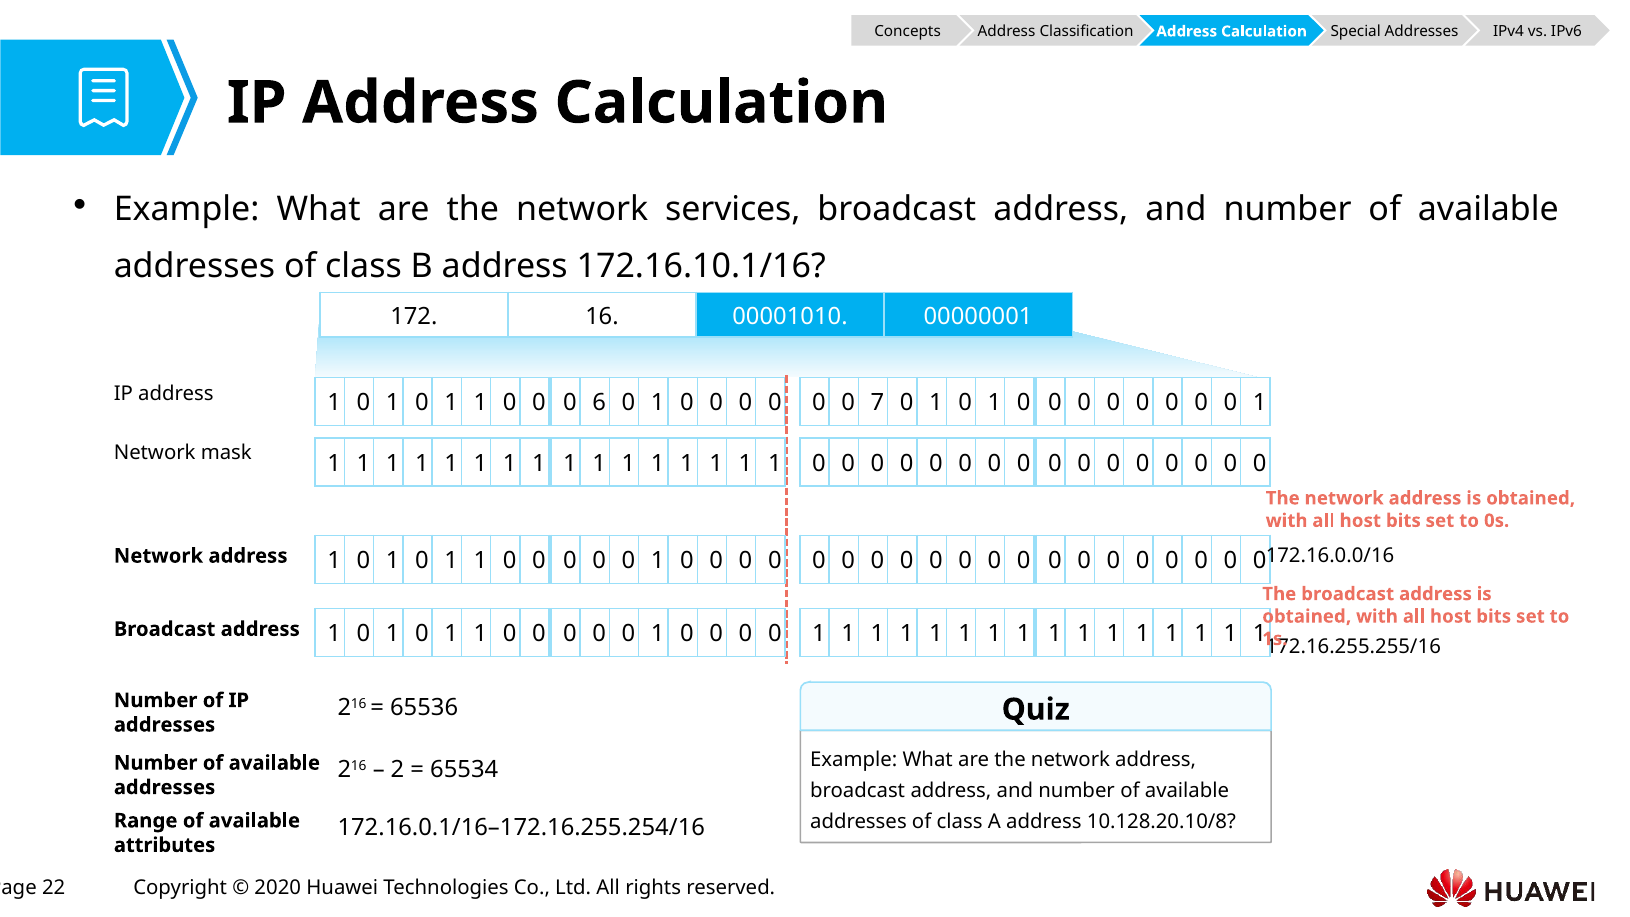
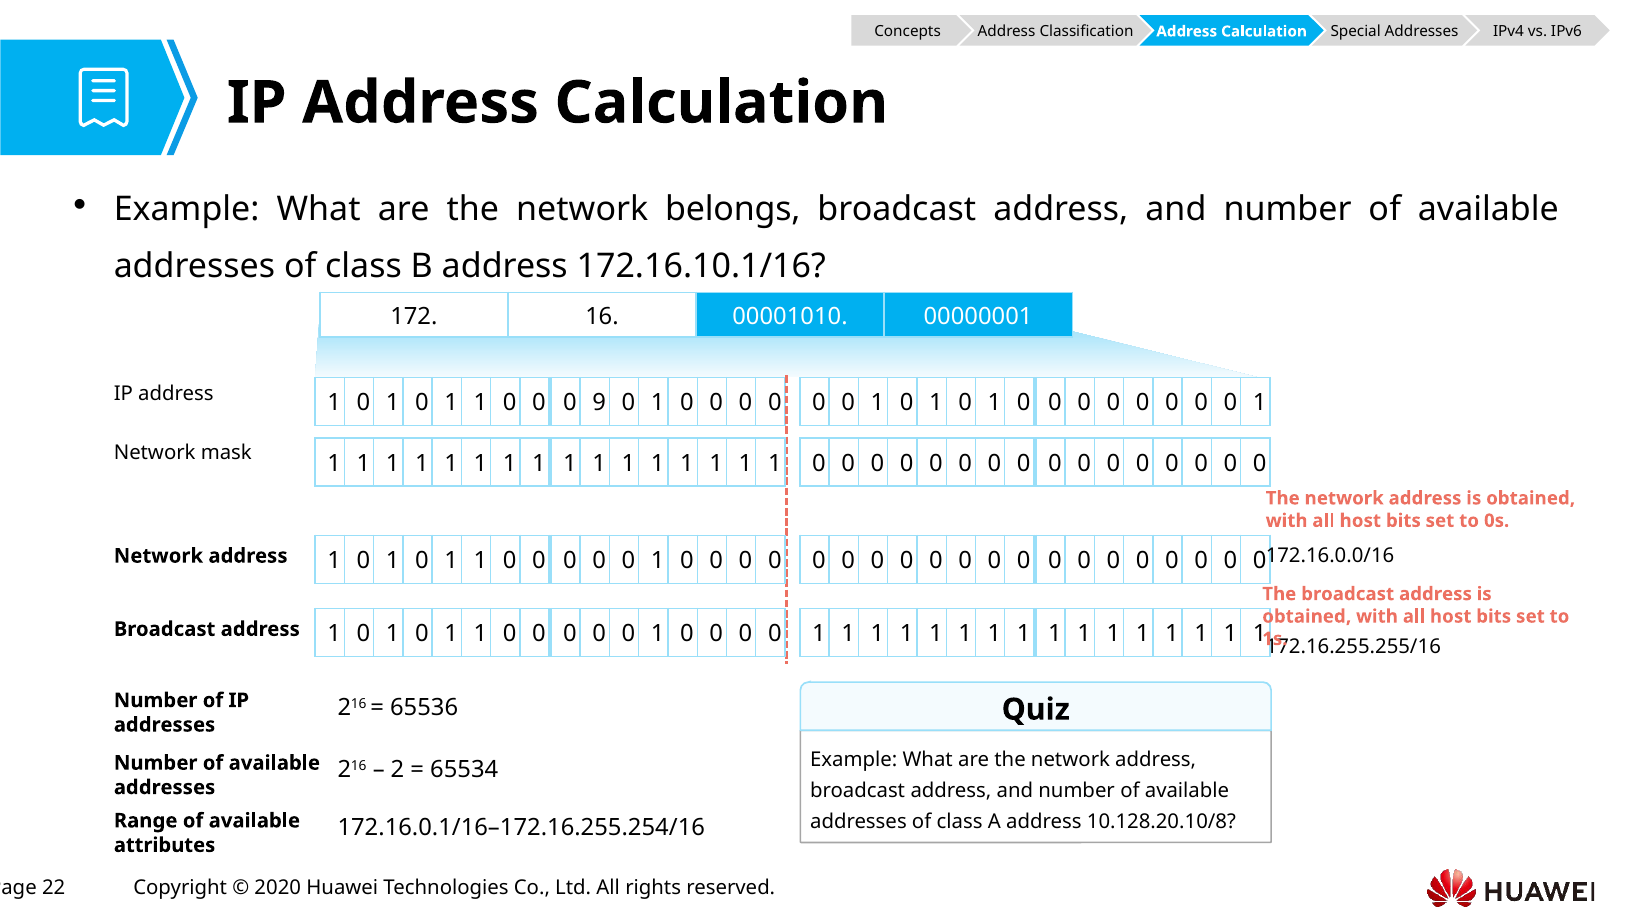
services: services -> belongs
6: 6 -> 9
7 at (877, 403): 7 -> 1
